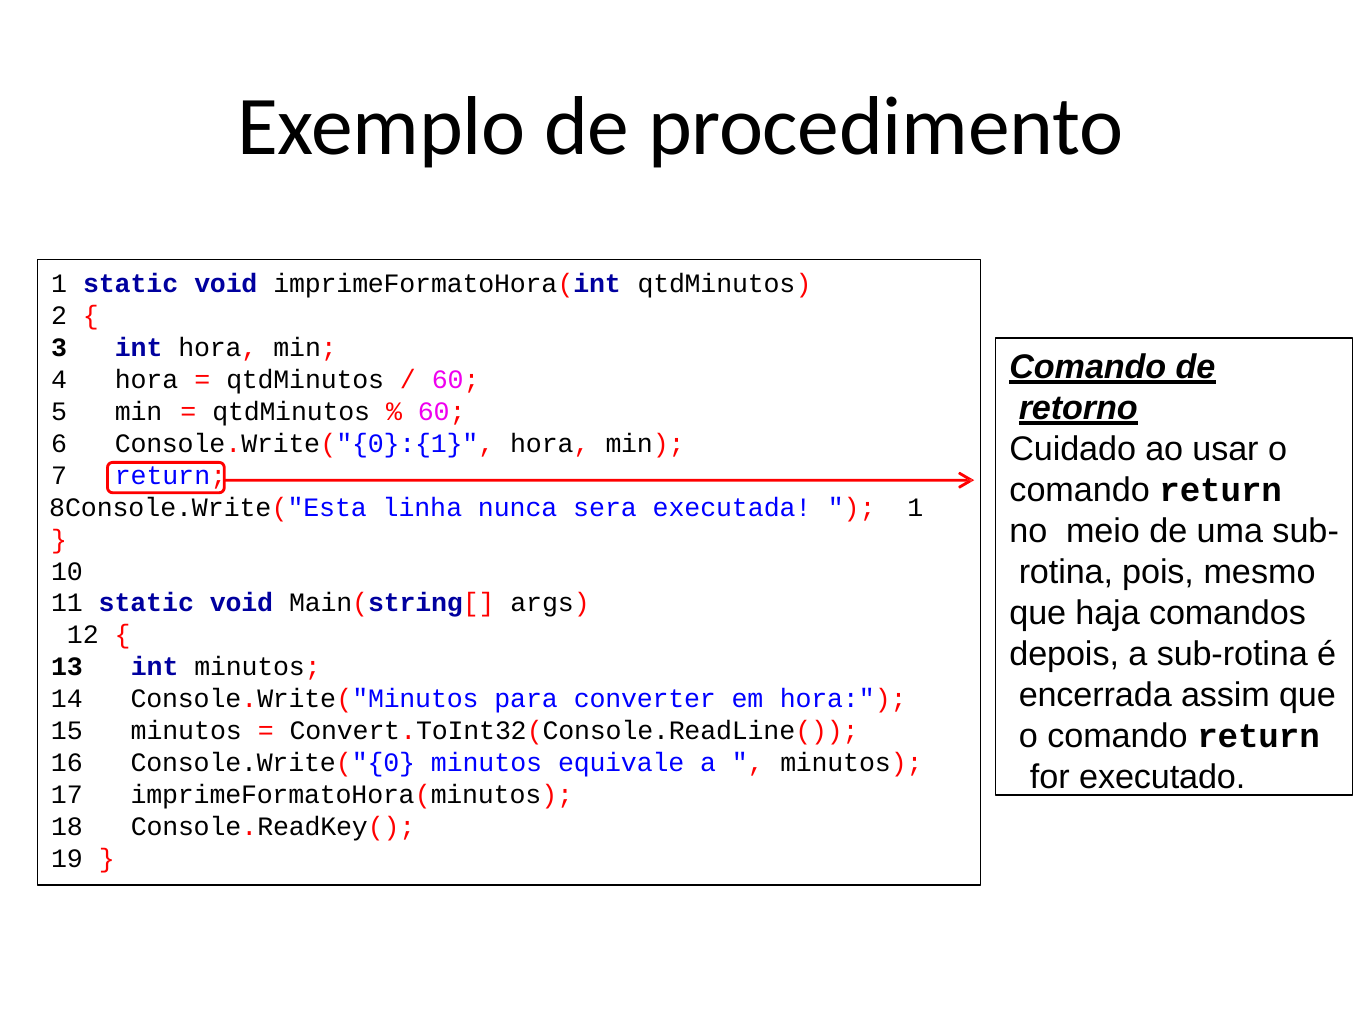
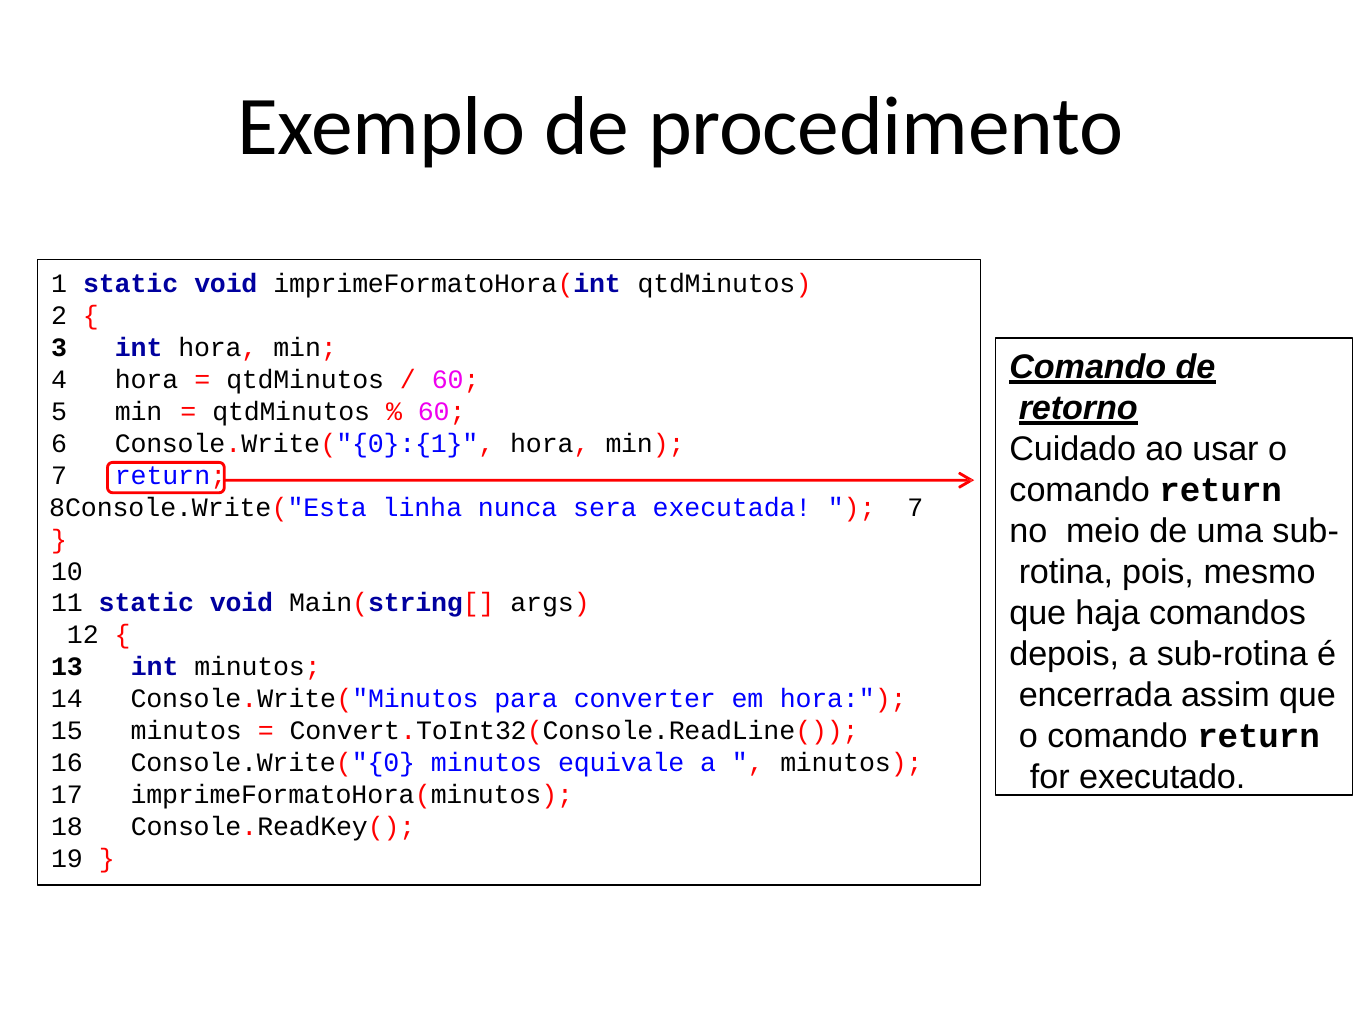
1 at (915, 508): 1 -> 7
